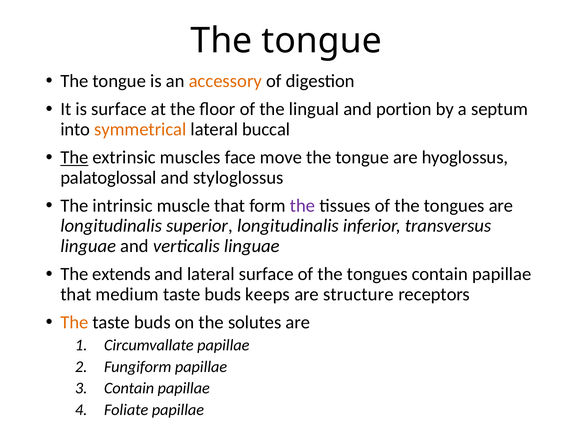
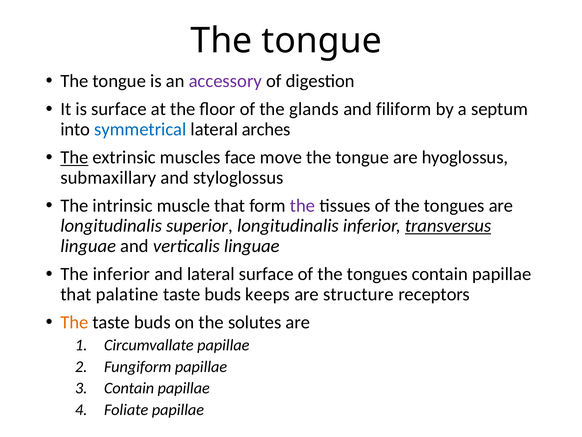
accessory colour: orange -> purple
lingual: lingual -> glands
portion: portion -> filiform
symmetrical colour: orange -> blue
buccal: buccal -> arches
palatoglossal: palatoglossal -> submaxillary
transversus underline: none -> present
The extends: extends -> inferior
medium: medium -> palatine
